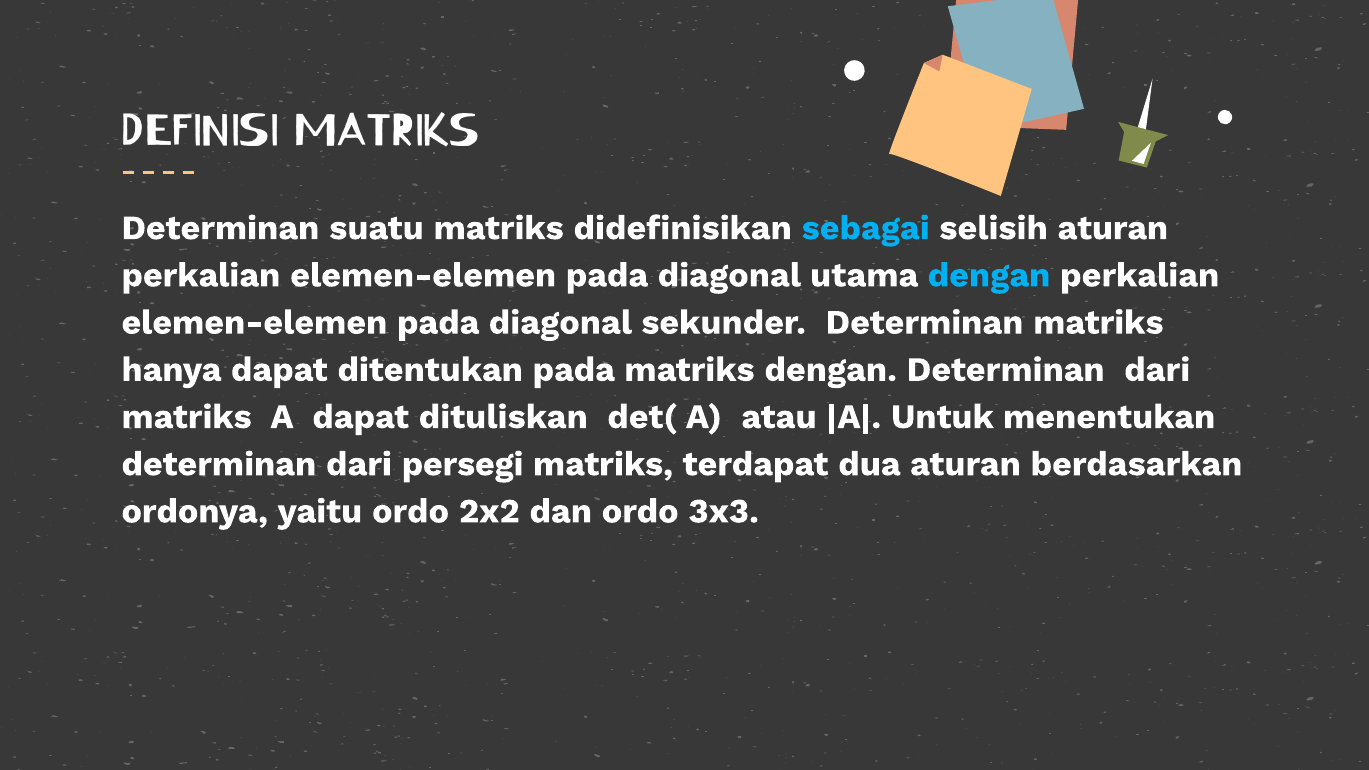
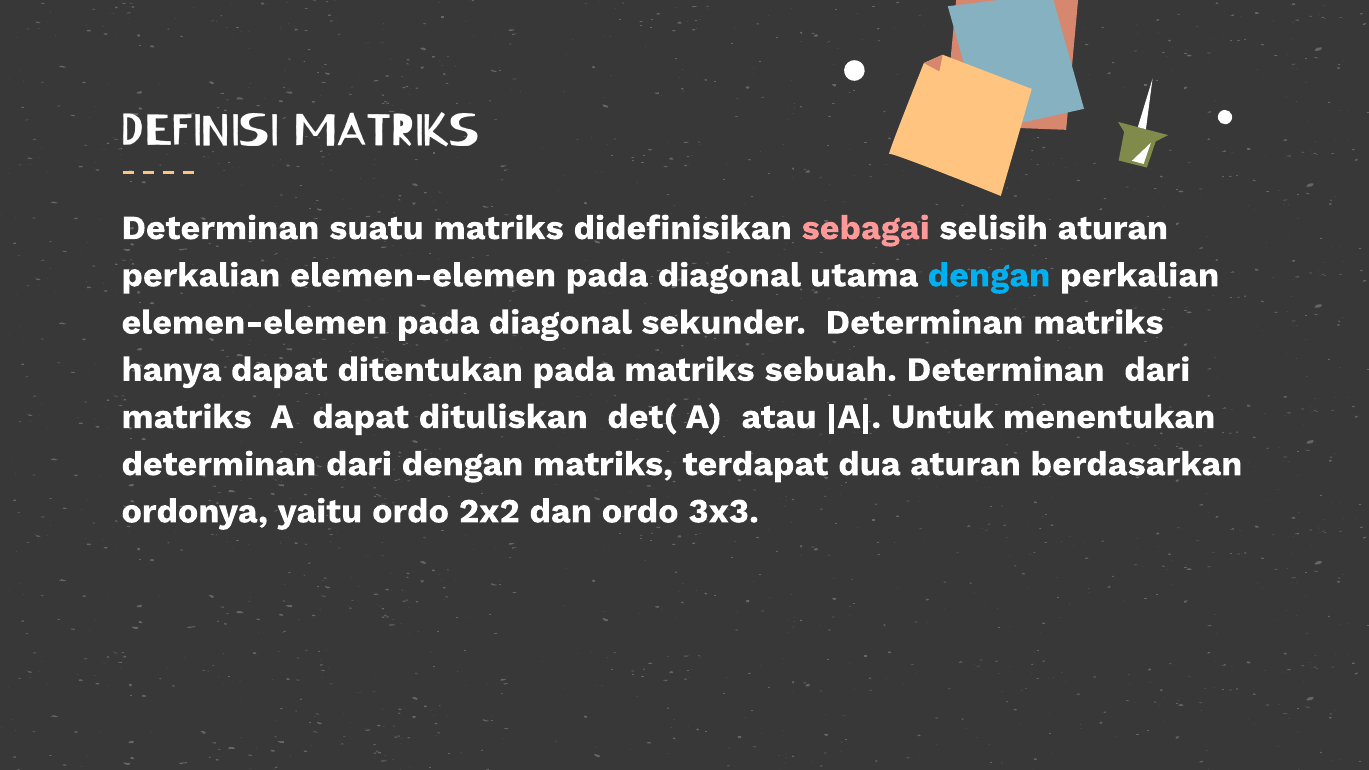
sebagai colour: light blue -> pink
matriks dengan: dengan -> sebuah
dari persegi: persegi -> dengan
